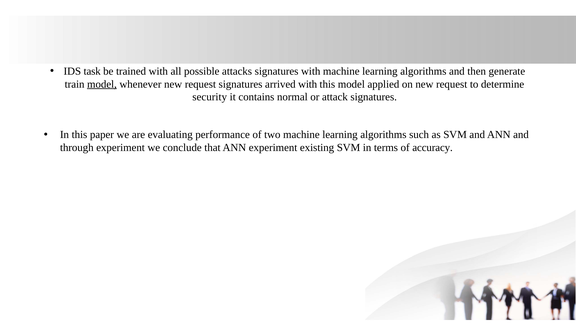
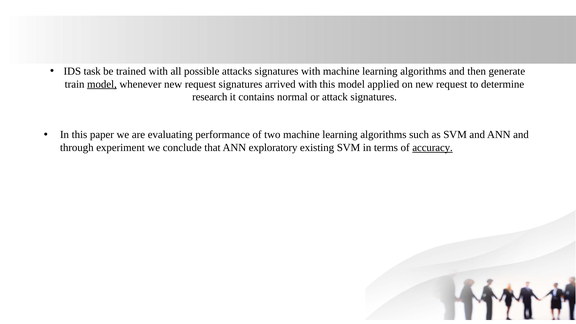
security: security -> research
ANN experiment: experiment -> exploratory
accuracy underline: none -> present
